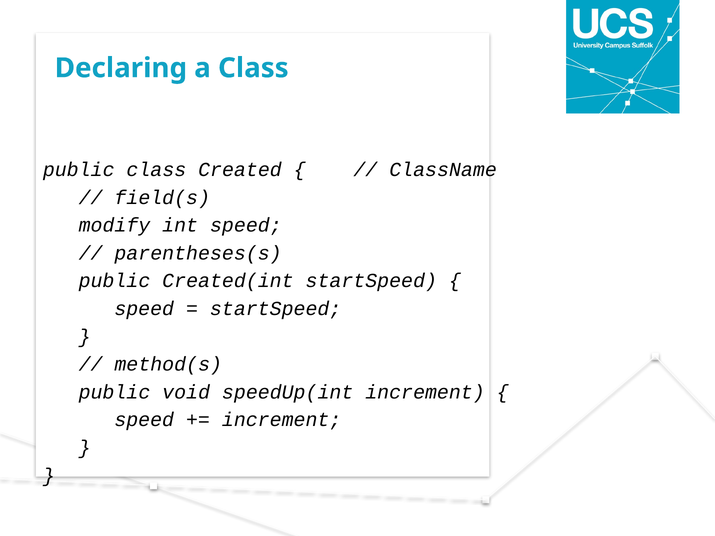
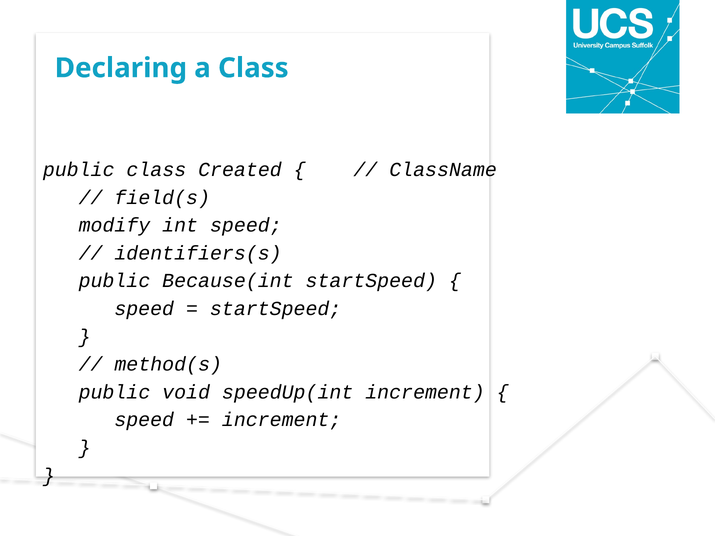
parentheses(s: parentheses(s -> identifiers(s
Created(int: Created(int -> Because(int
